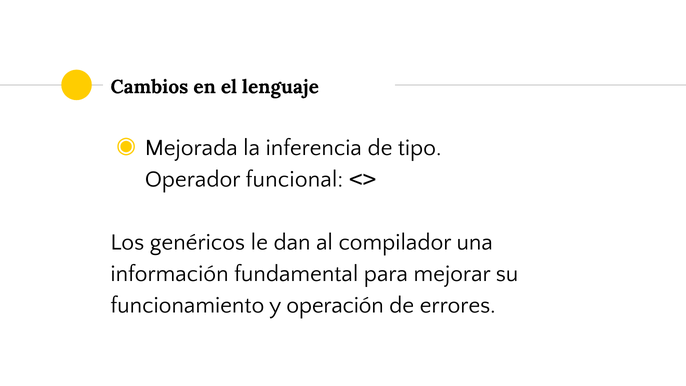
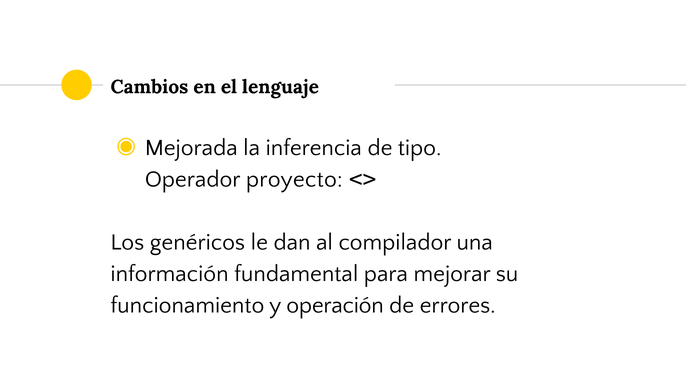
funcional: funcional -> proyecto
